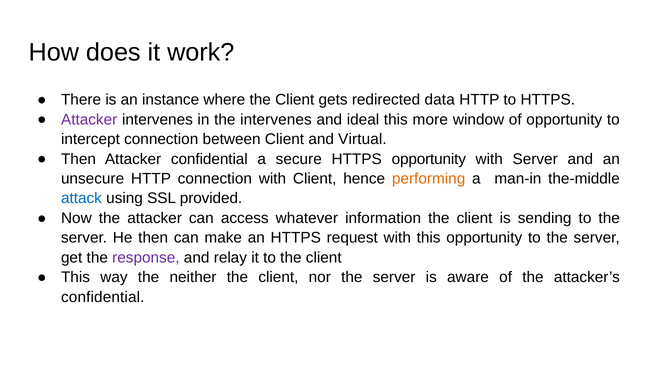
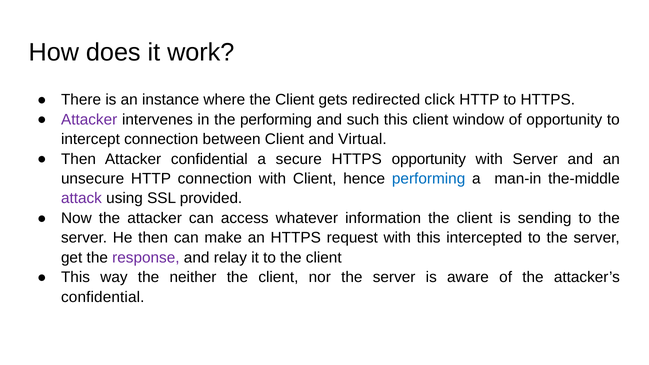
data: data -> click
the intervenes: intervenes -> performing
ideal: ideal -> such
this more: more -> client
performing at (429, 179) colour: orange -> blue
attack colour: blue -> purple
this opportunity: opportunity -> intercepted
